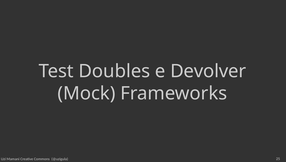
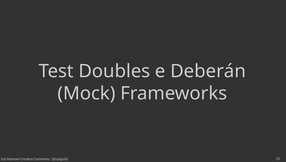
Devolver: Devolver -> Deberán
